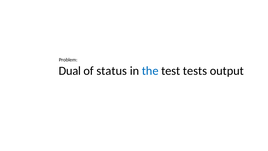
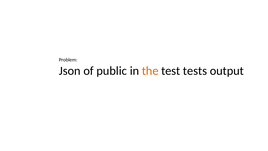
Dual: Dual -> Json
status: status -> public
the colour: blue -> orange
